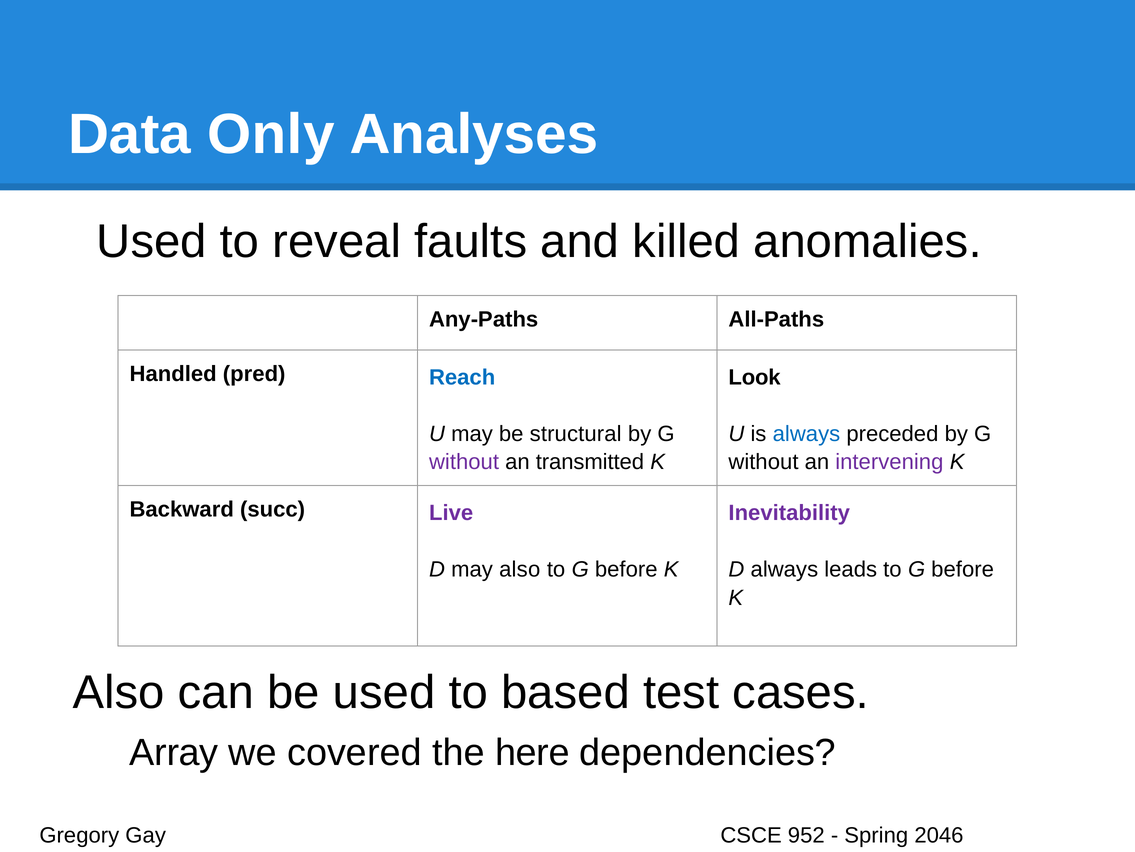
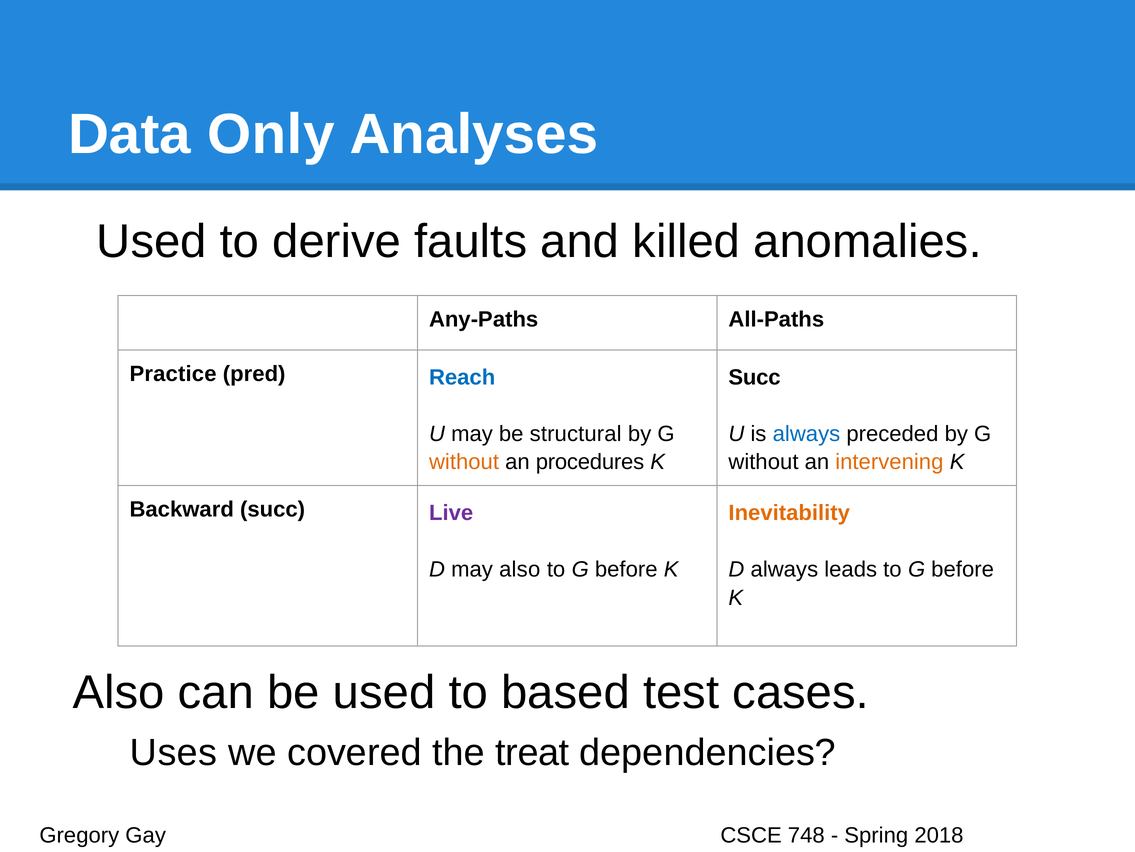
reveal: reveal -> derive
Handled: Handled -> Practice
Look at (755, 377): Look -> Succ
without at (464, 462) colour: purple -> orange
transmitted: transmitted -> procedures
intervening colour: purple -> orange
Inevitability colour: purple -> orange
Array: Array -> Uses
here: here -> treat
952: 952 -> 748
2046: 2046 -> 2018
